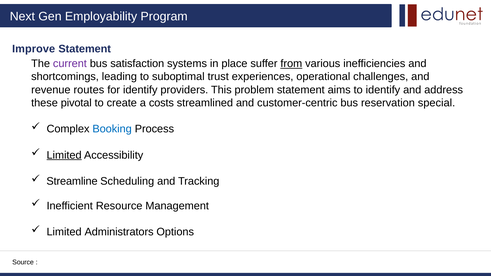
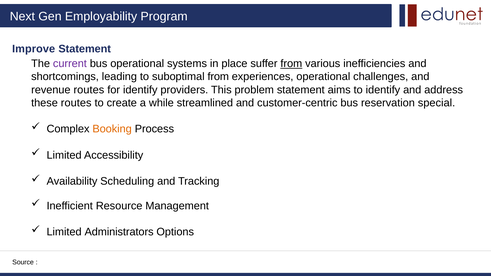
bus satisfaction: satisfaction -> operational
suboptimal trust: trust -> from
these pivotal: pivotal -> routes
costs: costs -> while
Booking colour: blue -> orange
Limited at (64, 155) underline: present -> none
Streamline: Streamline -> Availability
